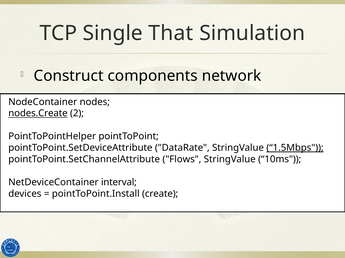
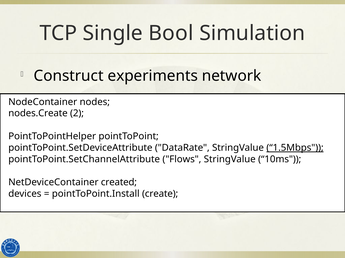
That: That -> Bool
components: components -> experiments
nodes.Create underline: present -> none
interval: interval -> created
